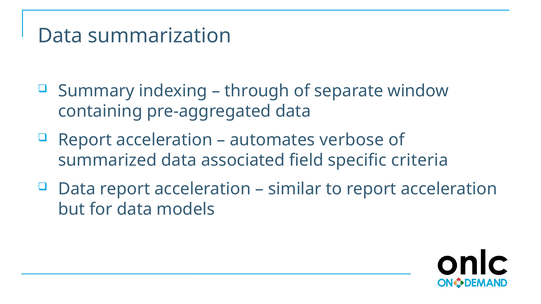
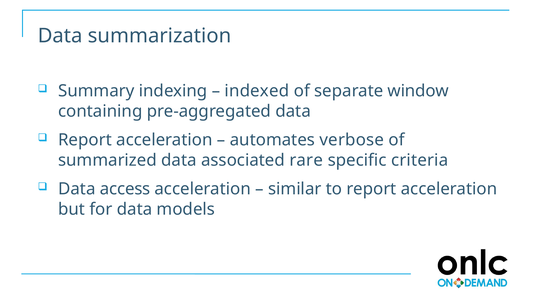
through: through -> indexed
field: field -> rare
Data report: report -> access
